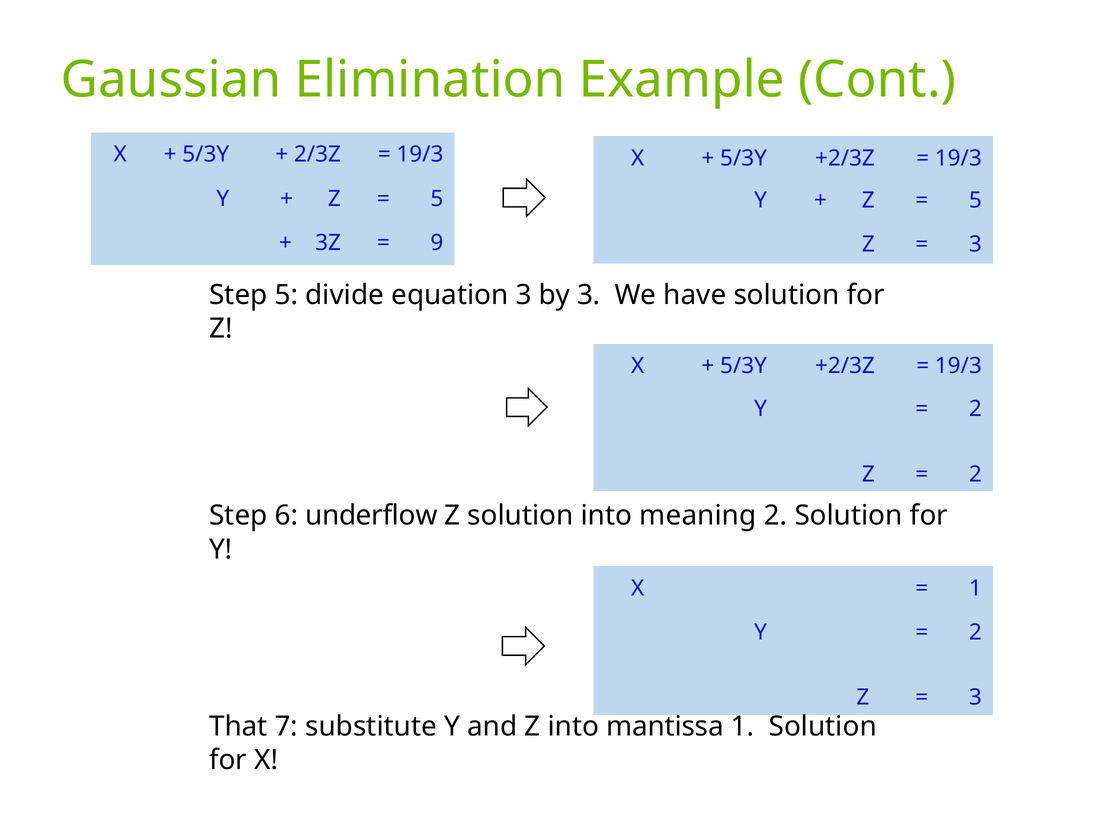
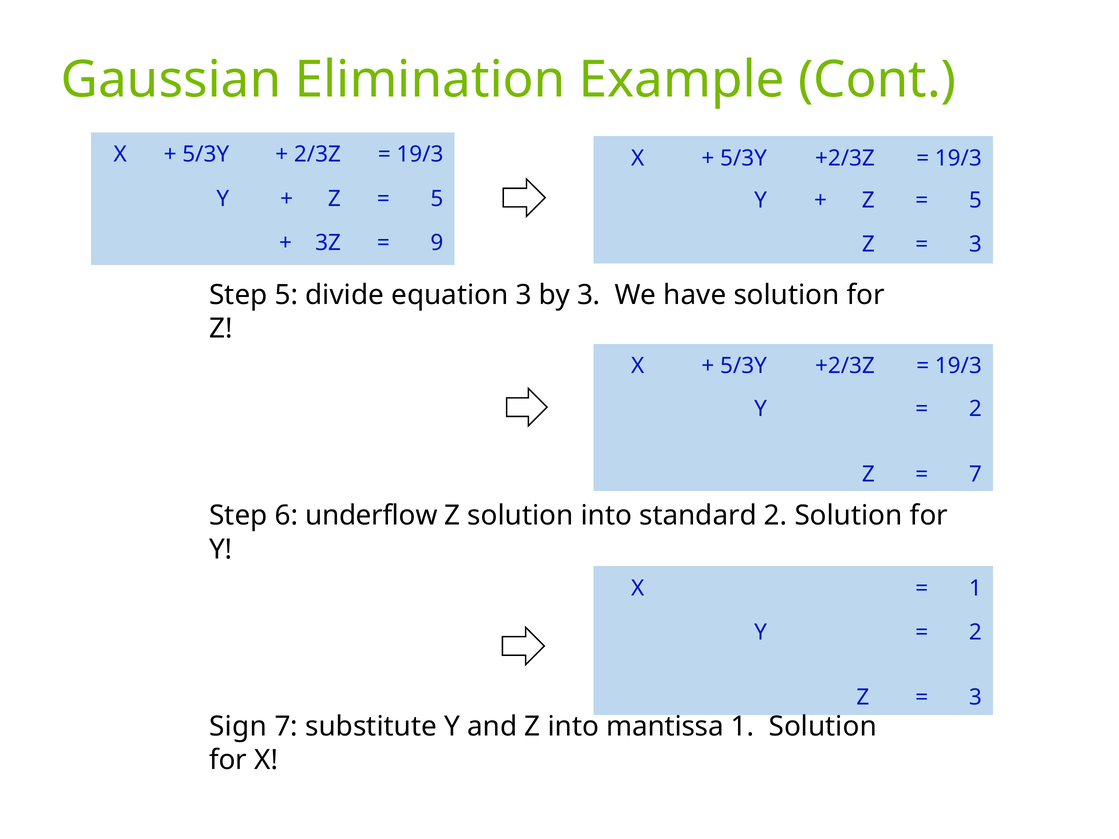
2 at (975, 474): 2 -> 7
meaning: meaning -> standard
That: That -> Sign
